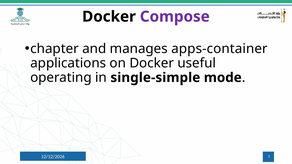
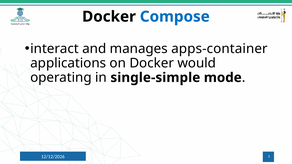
Compose colour: purple -> blue
chapter: chapter -> interact
useful: useful -> would
